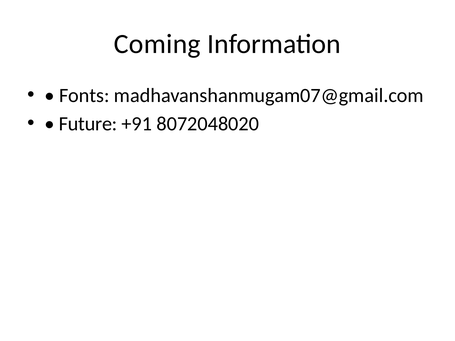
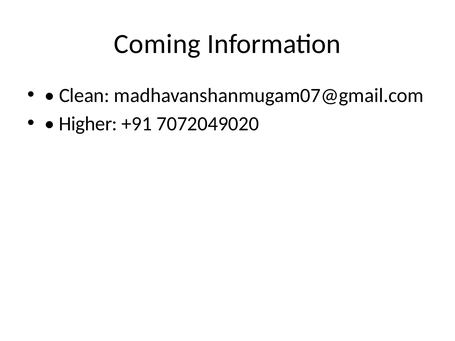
Fonts: Fonts -> Clean
Future: Future -> Higher
8072048020: 8072048020 -> 7072049020
